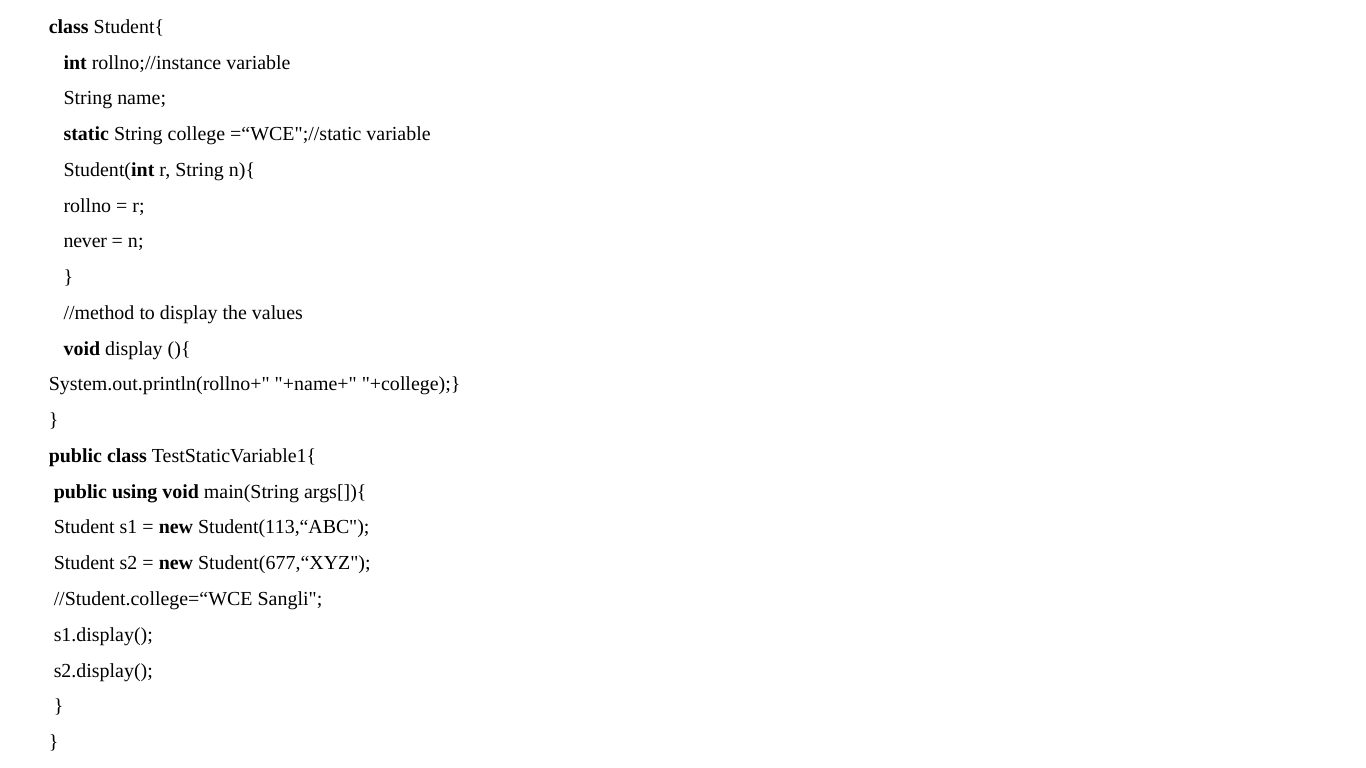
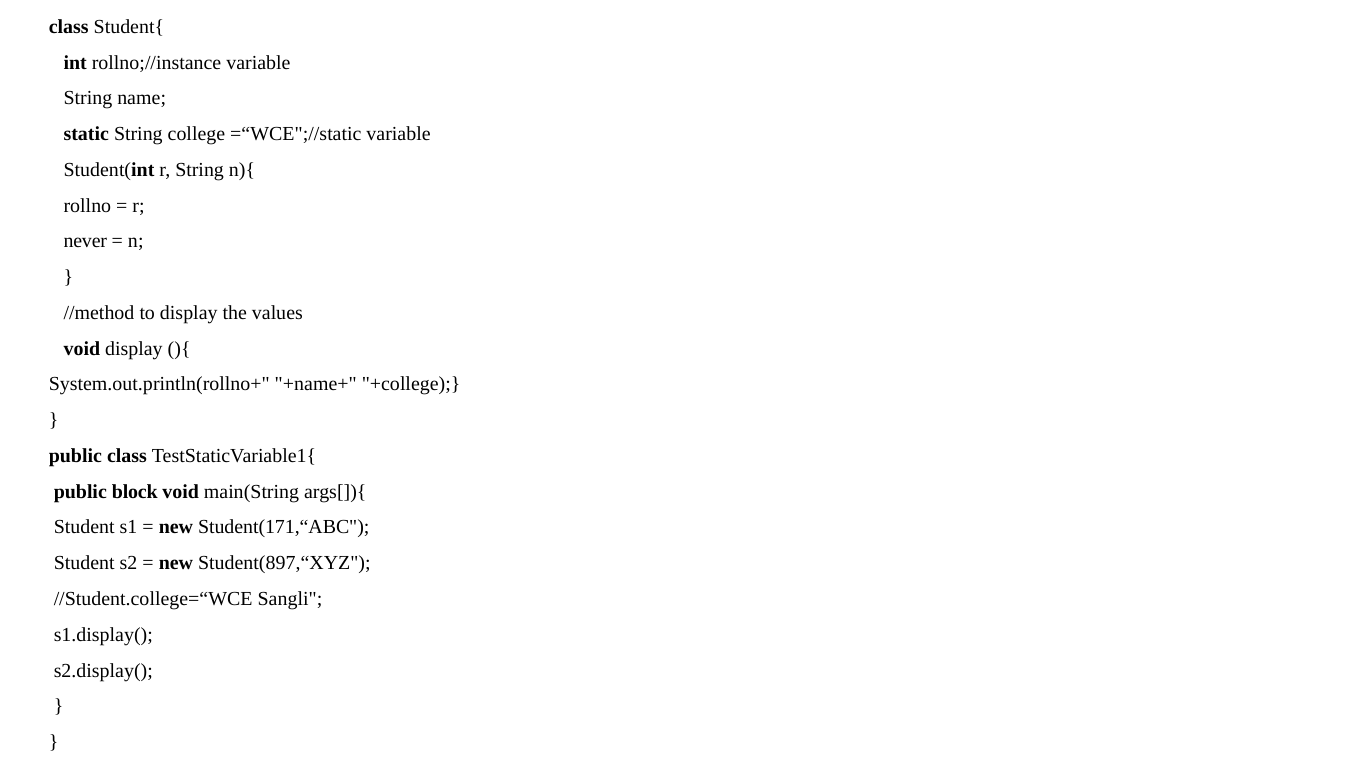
using: using -> block
Student(113,“ABC: Student(113,“ABC -> Student(171,“ABC
Student(677,“XYZ: Student(677,“XYZ -> Student(897,“XYZ
